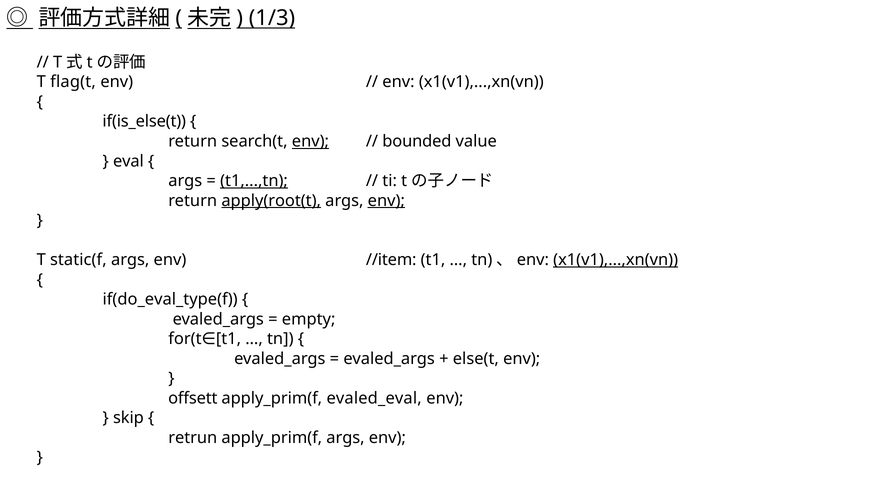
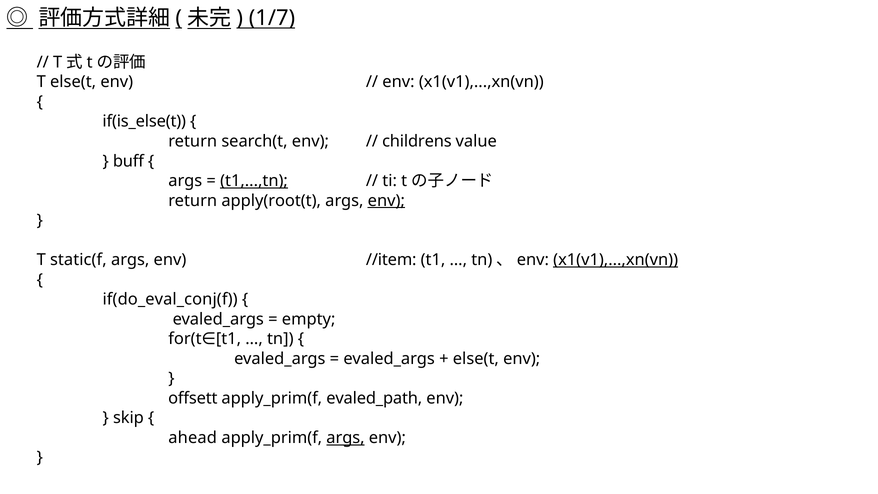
1/3: 1/3 -> 1/7
T flag(t: flag(t -> else(t
env at (310, 141) underline: present -> none
bounded: bounded -> childrens
eval: eval -> buff
apply(root(t underline: present -> none
if(do_eval_type(f: if(do_eval_type(f -> if(do_eval_conj(f
evaled_eval: evaled_eval -> evaled_path
retrun: retrun -> ahead
args at (345, 438) underline: none -> present
